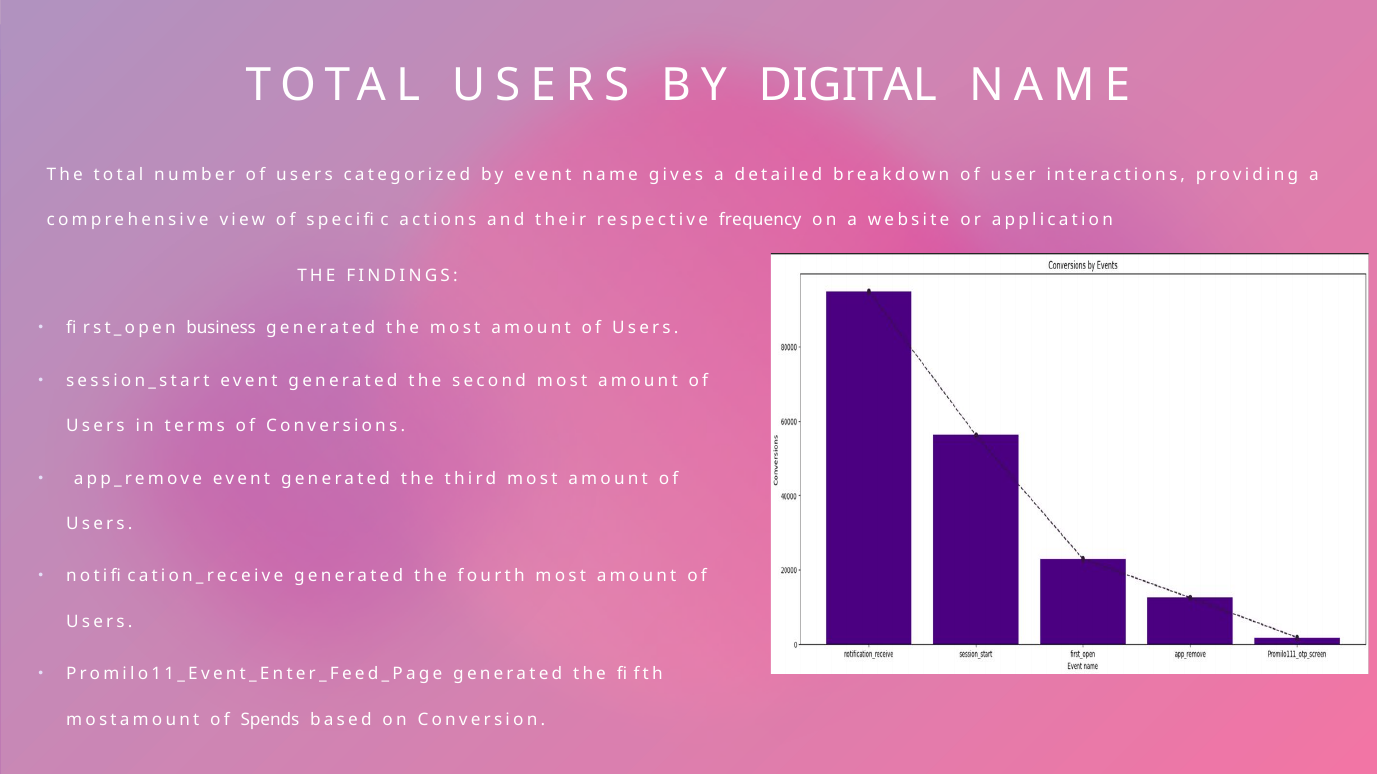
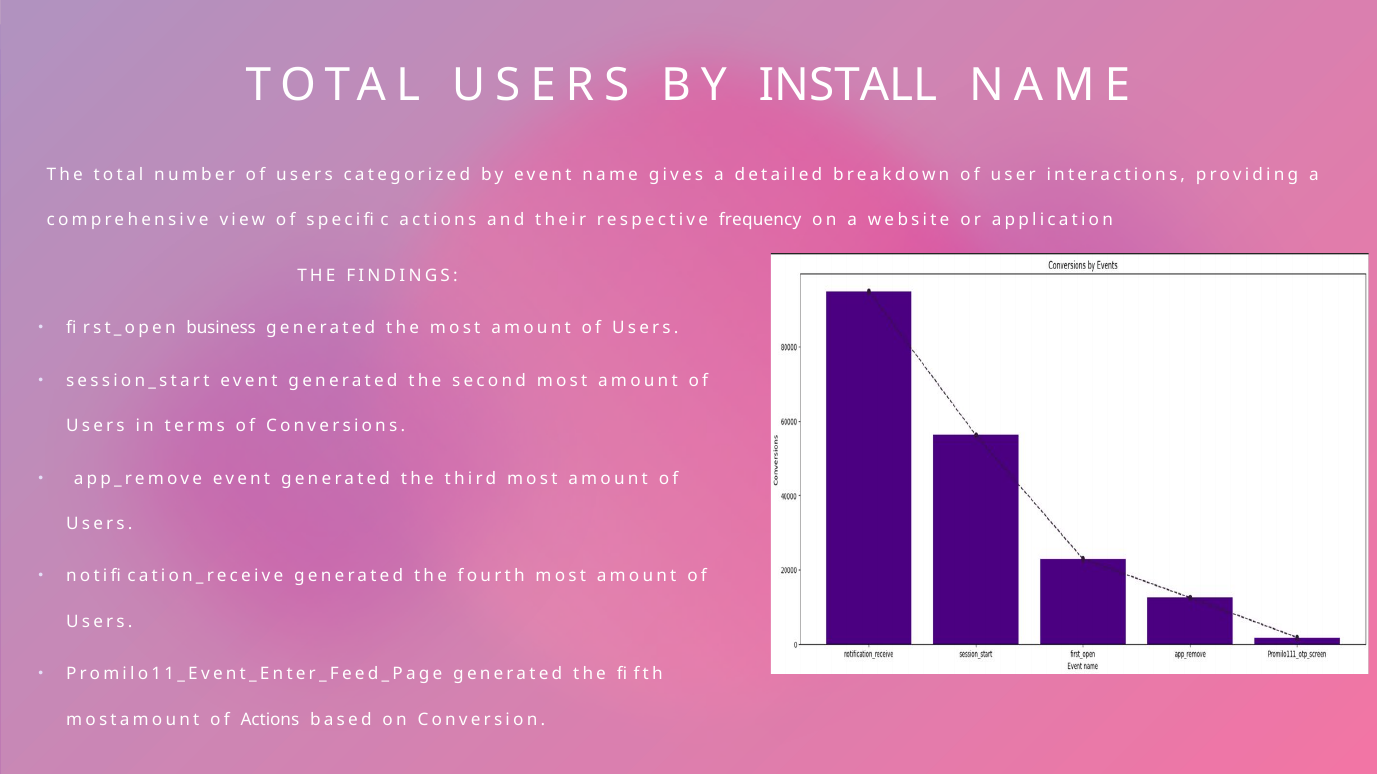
DIGITAL: DIGITAL -> INSTALL
of Spends: Spends -> Actions
